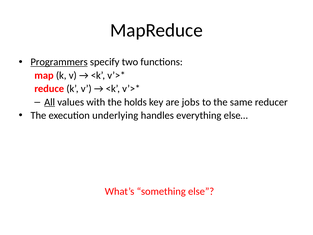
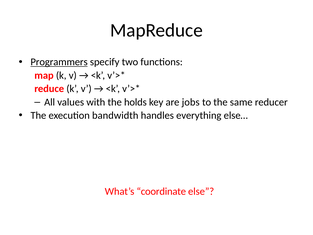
All underline: present -> none
underlying: underlying -> bandwidth
something: something -> coordinate
